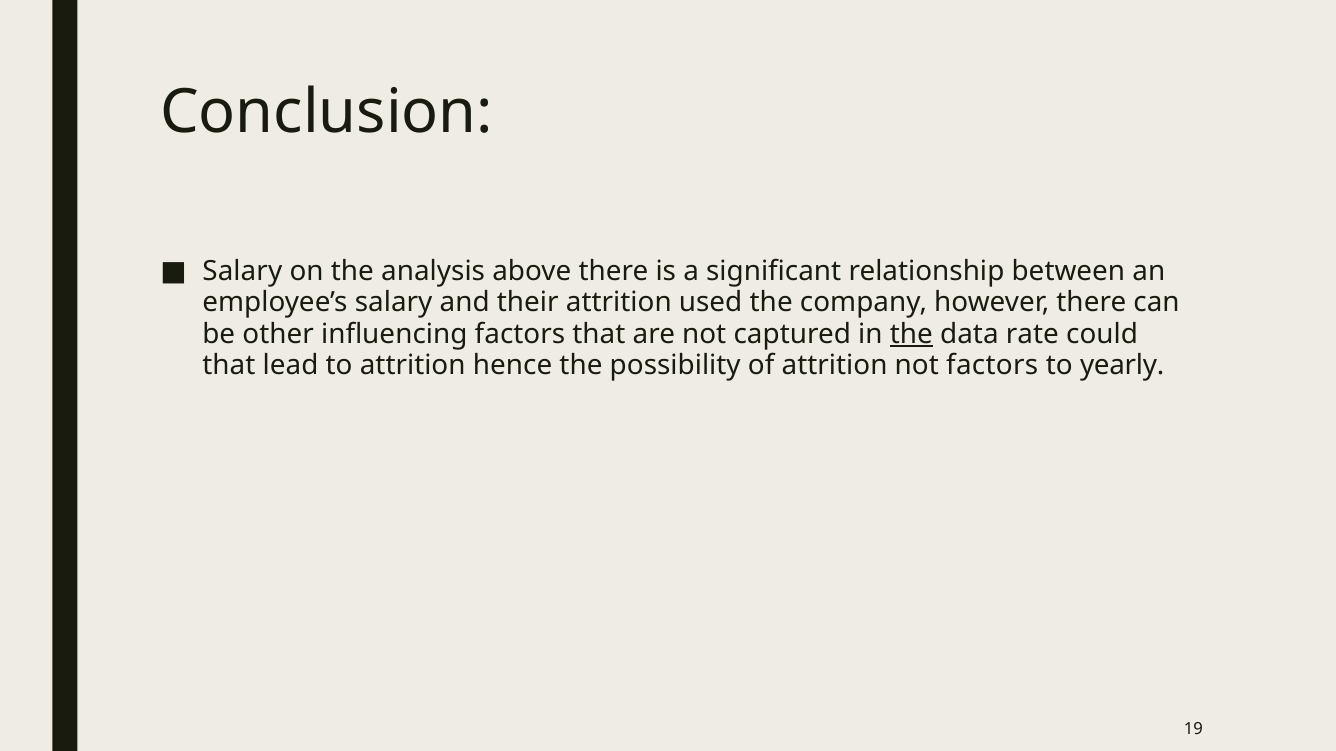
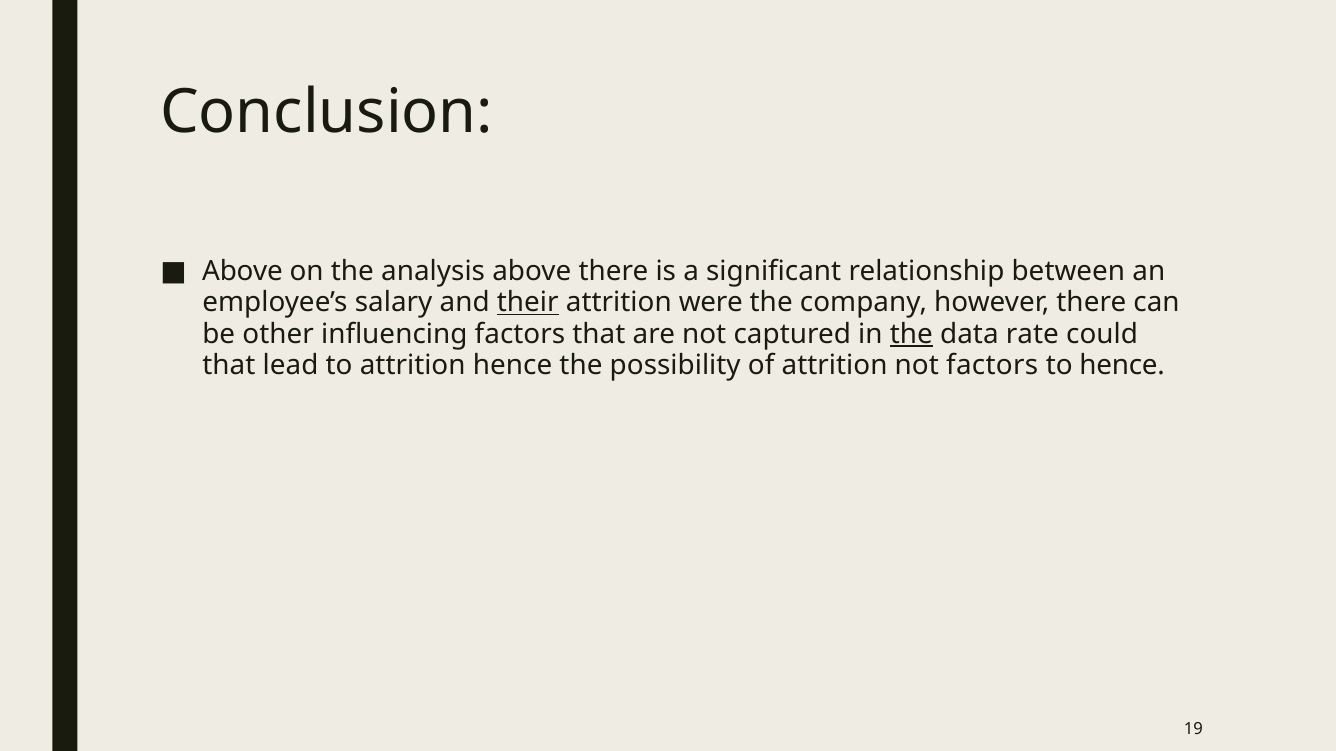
Salary at (242, 271): Salary -> Above
their underline: none -> present
used: used -> were
to yearly: yearly -> hence
